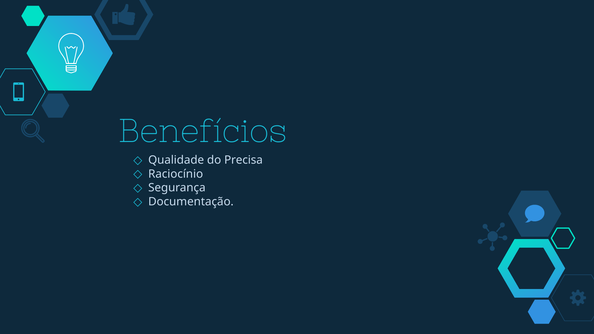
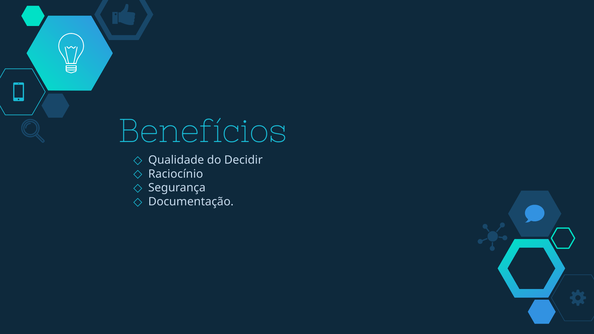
Precisa: Precisa -> Decidir
